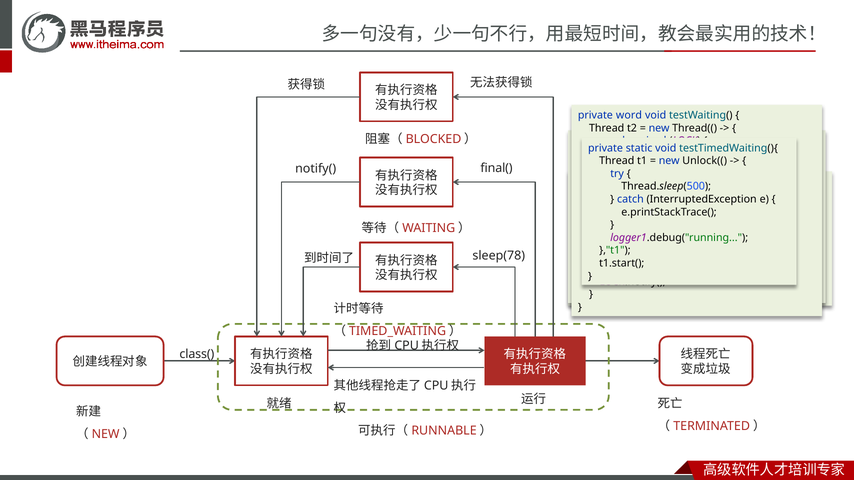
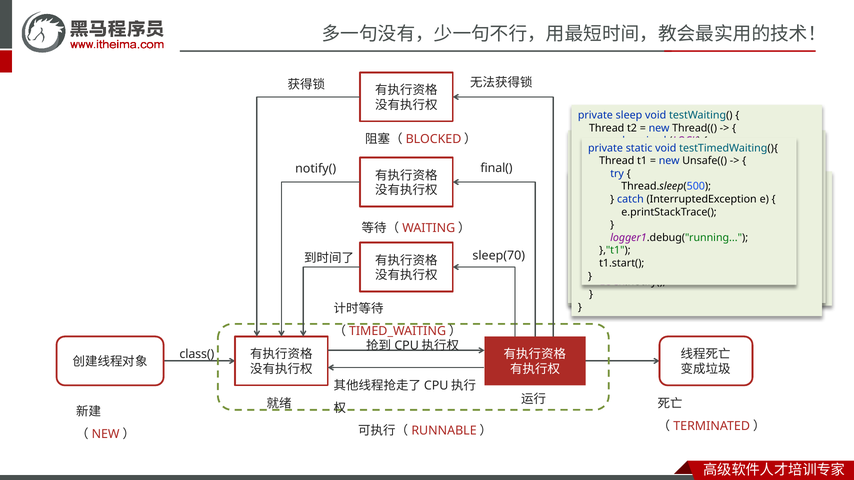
word: word -> sleep
Unlock((: Unlock(( -> Unsafe((
sleep(78: sleep(78 -> sleep(70
